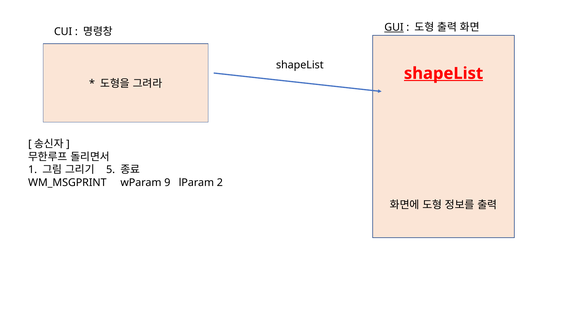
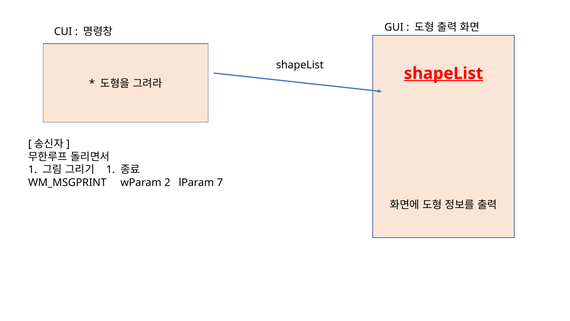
GUI underline: present -> none
5 at (111, 170): 5 -> 1
9: 9 -> 2
2: 2 -> 7
